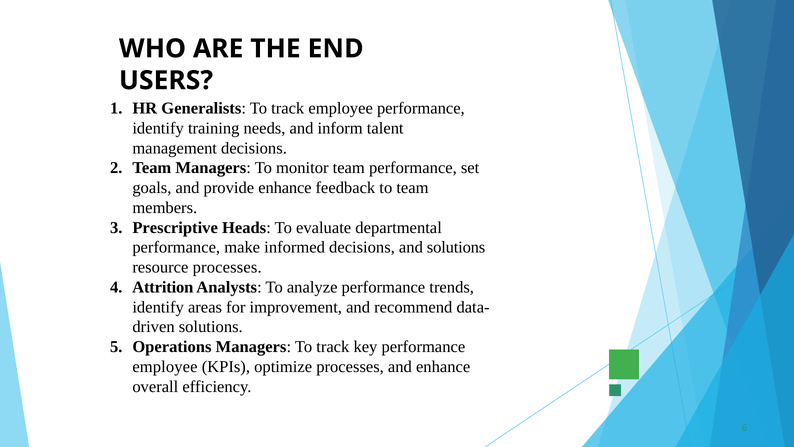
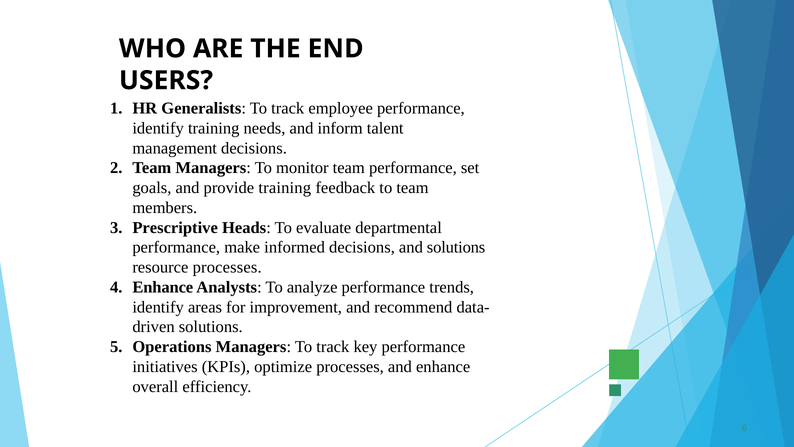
provide enhance: enhance -> training
Attrition at (163, 287): Attrition -> Enhance
employee at (165, 366): employee -> initiatives
